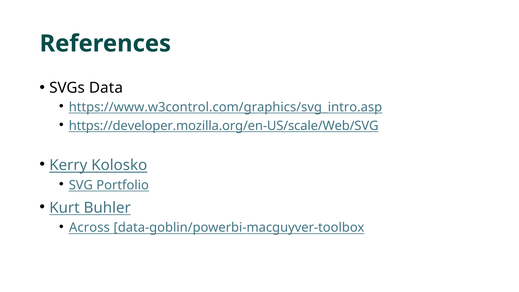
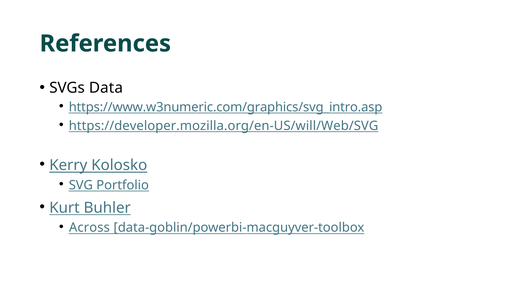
https://www.w3control.com/graphics/svg_intro.asp: https://www.w3control.com/graphics/svg_intro.asp -> https://www.w3numeric.com/graphics/svg_intro.asp
https://developer.mozilla.org/en-US/scale/Web/SVG: https://developer.mozilla.org/en-US/scale/Web/SVG -> https://developer.mozilla.org/en-US/will/Web/SVG
